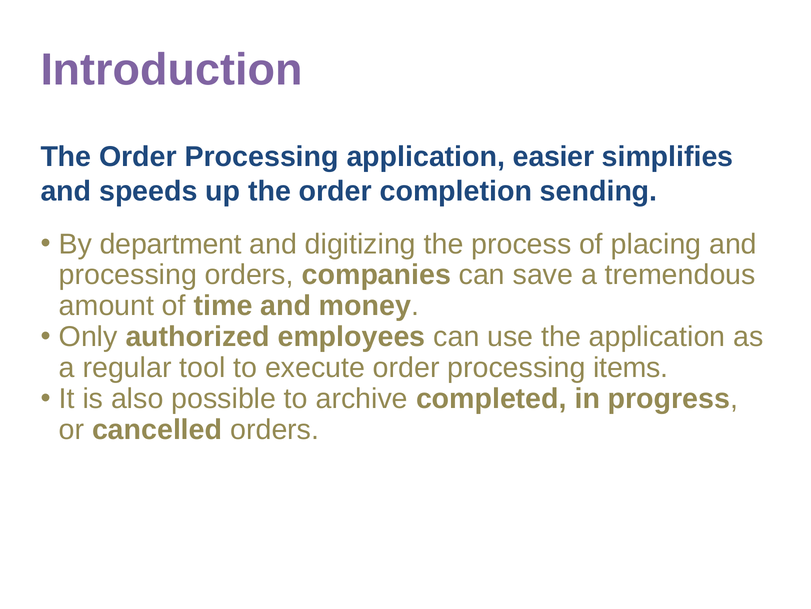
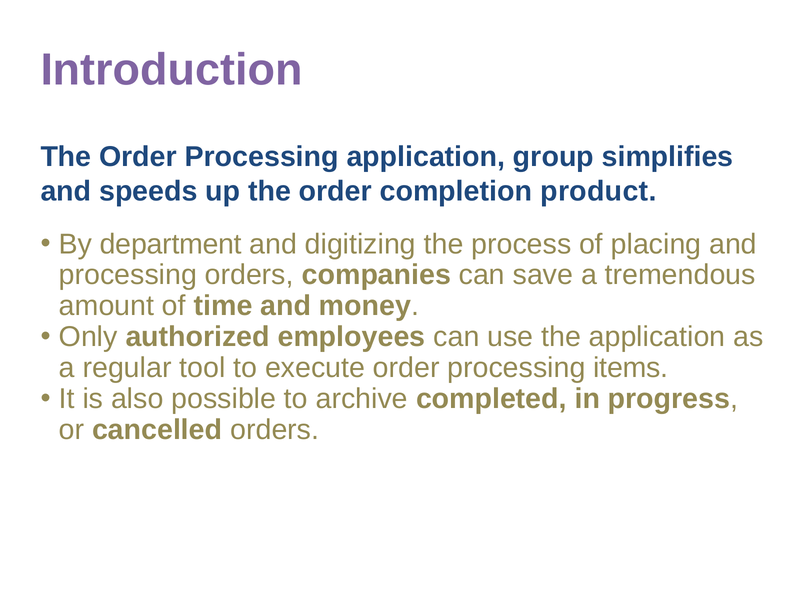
easier: easier -> group
sending: sending -> product
